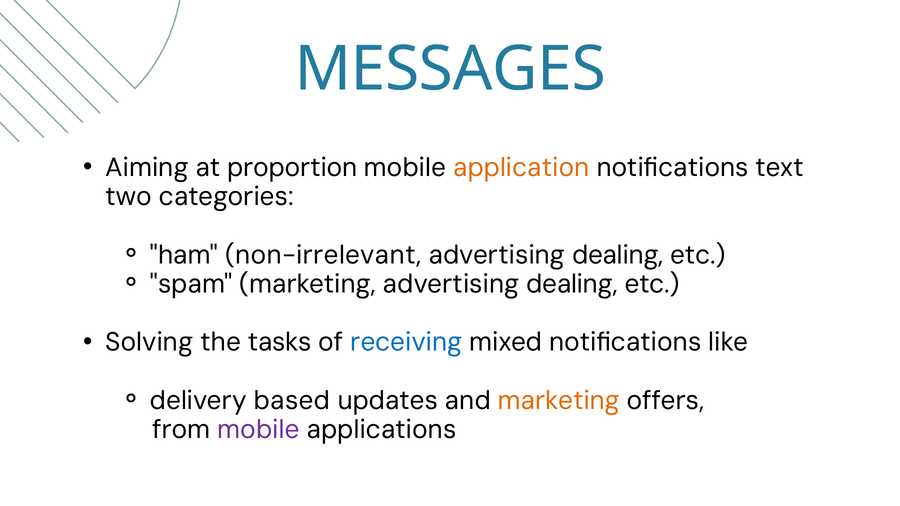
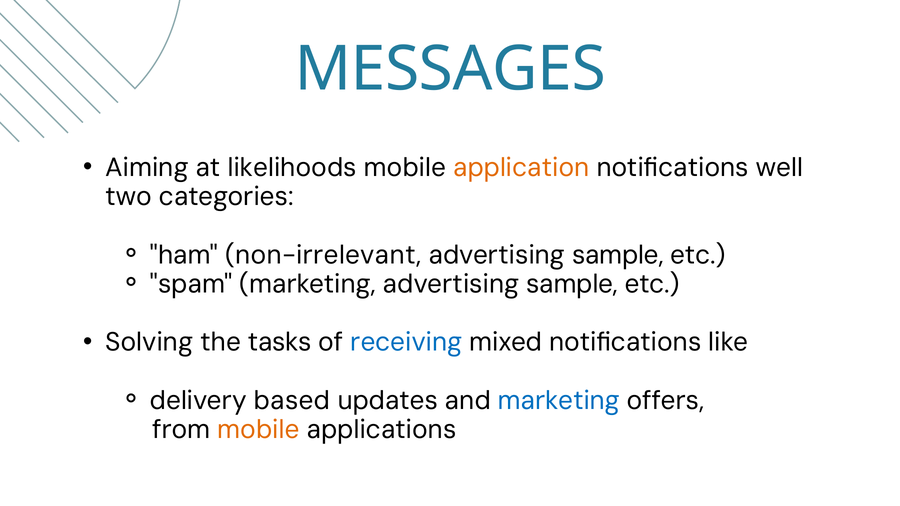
proportion: proportion -> likelihoods
text: text -> well
dealing at (618, 255): dealing -> sample
marketing advertising dealing: dealing -> sample
marketing at (559, 401) colour: orange -> blue
mobile at (258, 430) colour: purple -> orange
